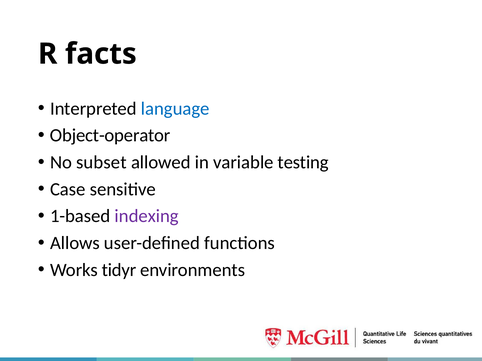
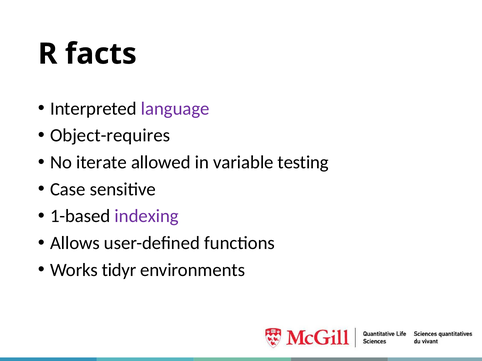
language colour: blue -> purple
Object-operator: Object-operator -> Object-requires
subset: subset -> iterate
